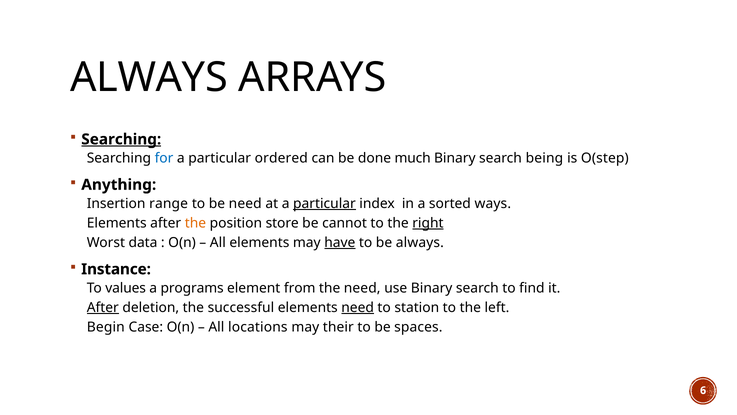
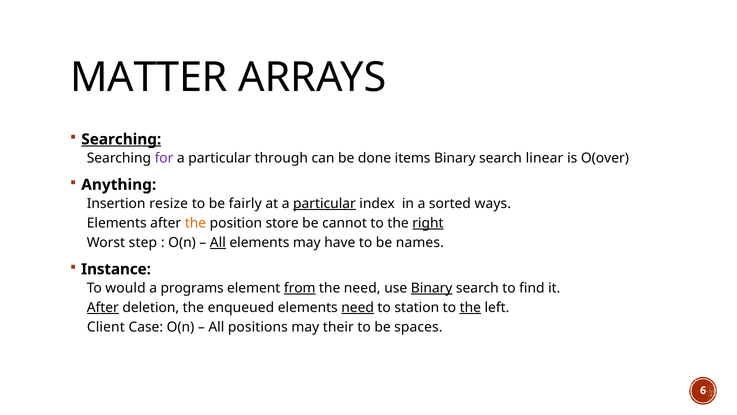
ALWAYS at (149, 78): ALWAYS -> MATTER
for colour: blue -> purple
ordered: ordered -> through
much: much -> items
being: being -> linear
O(step: O(step -> O(over
range: range -> resize
be need: need -> fairly
data: data -> step
All at (218, 242) underline: none -> present
have underline: present -> none
be always: always -> names
values: values -> would
from underline: none -> present
Binary at (432, 288) underline: none -> present
successful: successful -> enqueued
the at (470, 307) underline: none -> present
Begin: Begin -> Client
locations: locations -> positions
